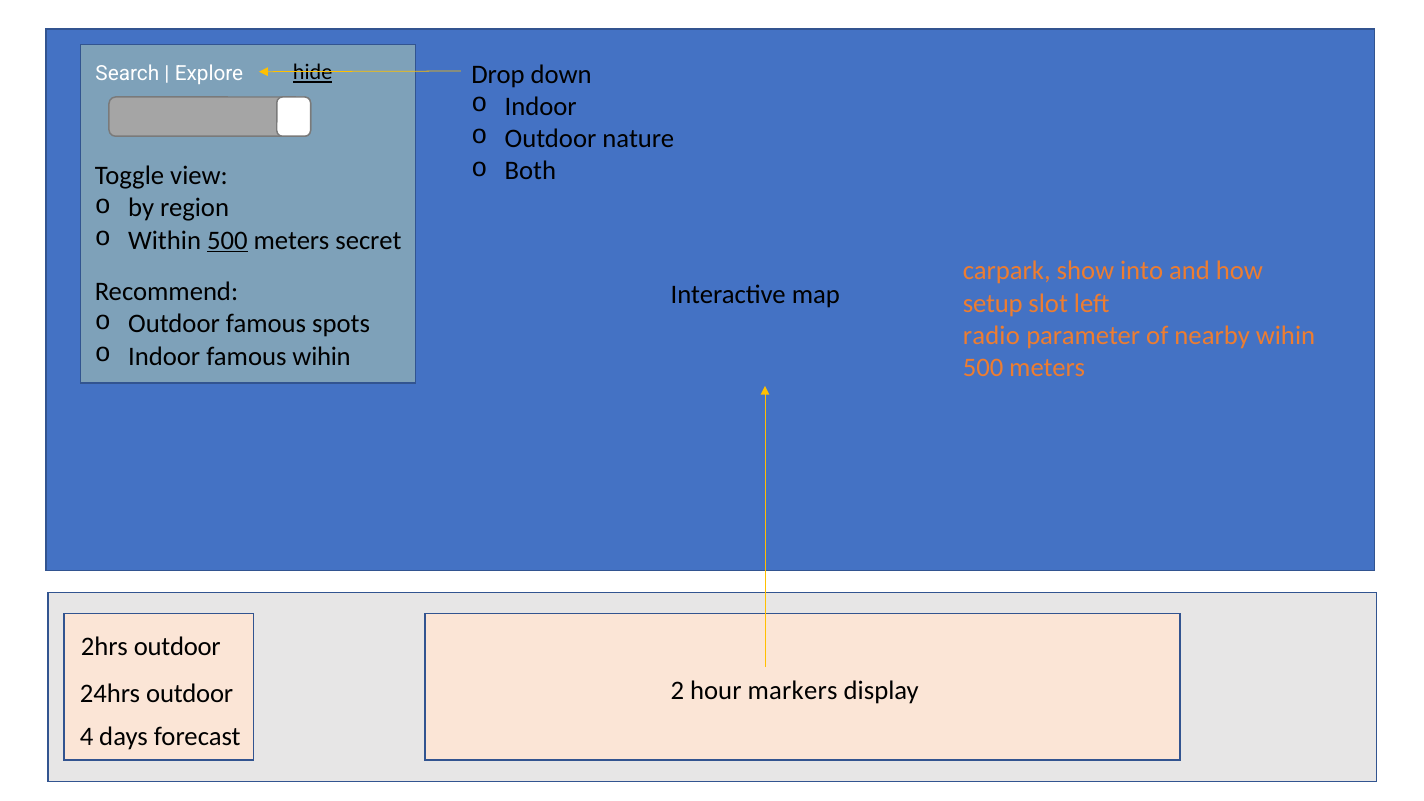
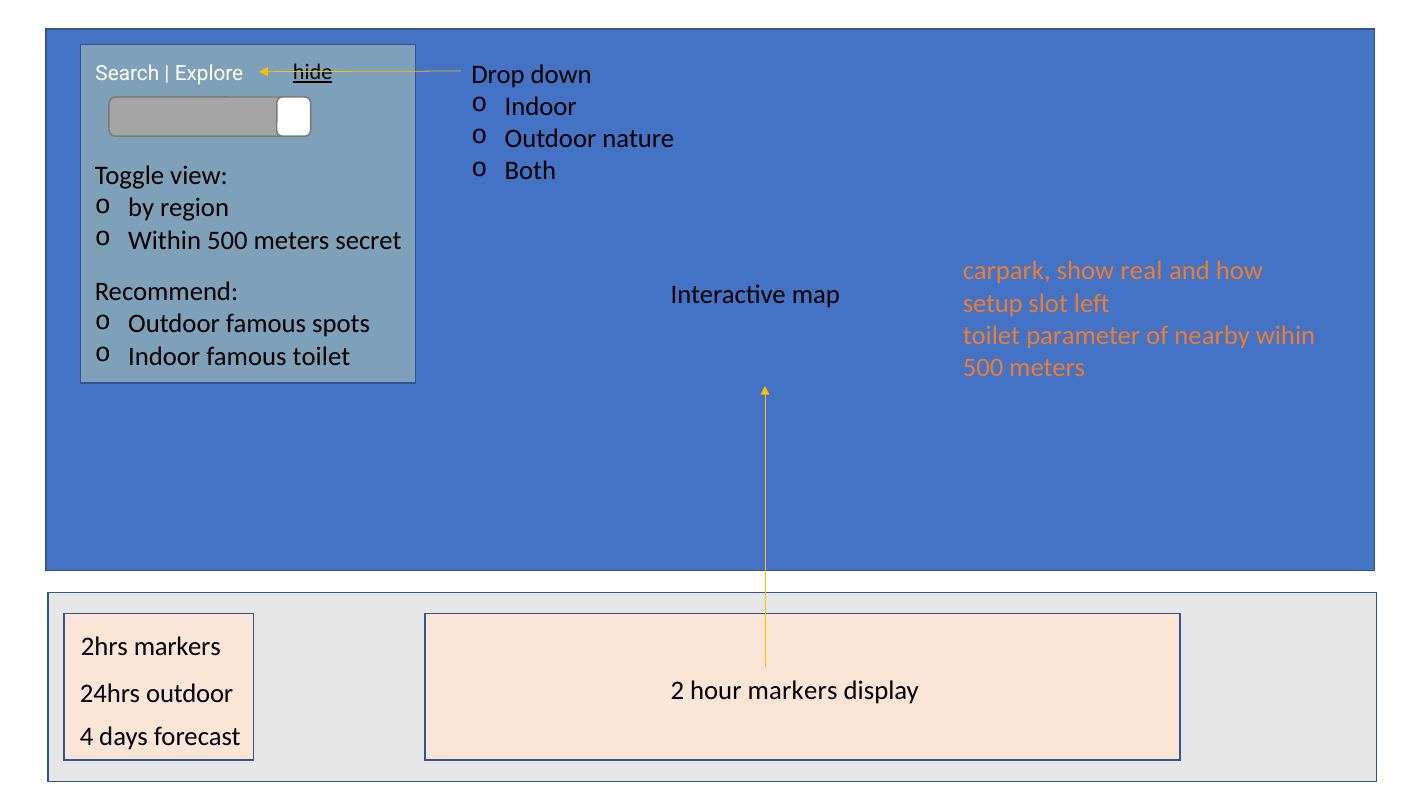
500 at (227, 240) underline: present -> none
into: into -> real
radio at (991, 335): radio -> toilet
famous wihin: wihin -> toilet
2hrs outdoor: outdoor -> markers
